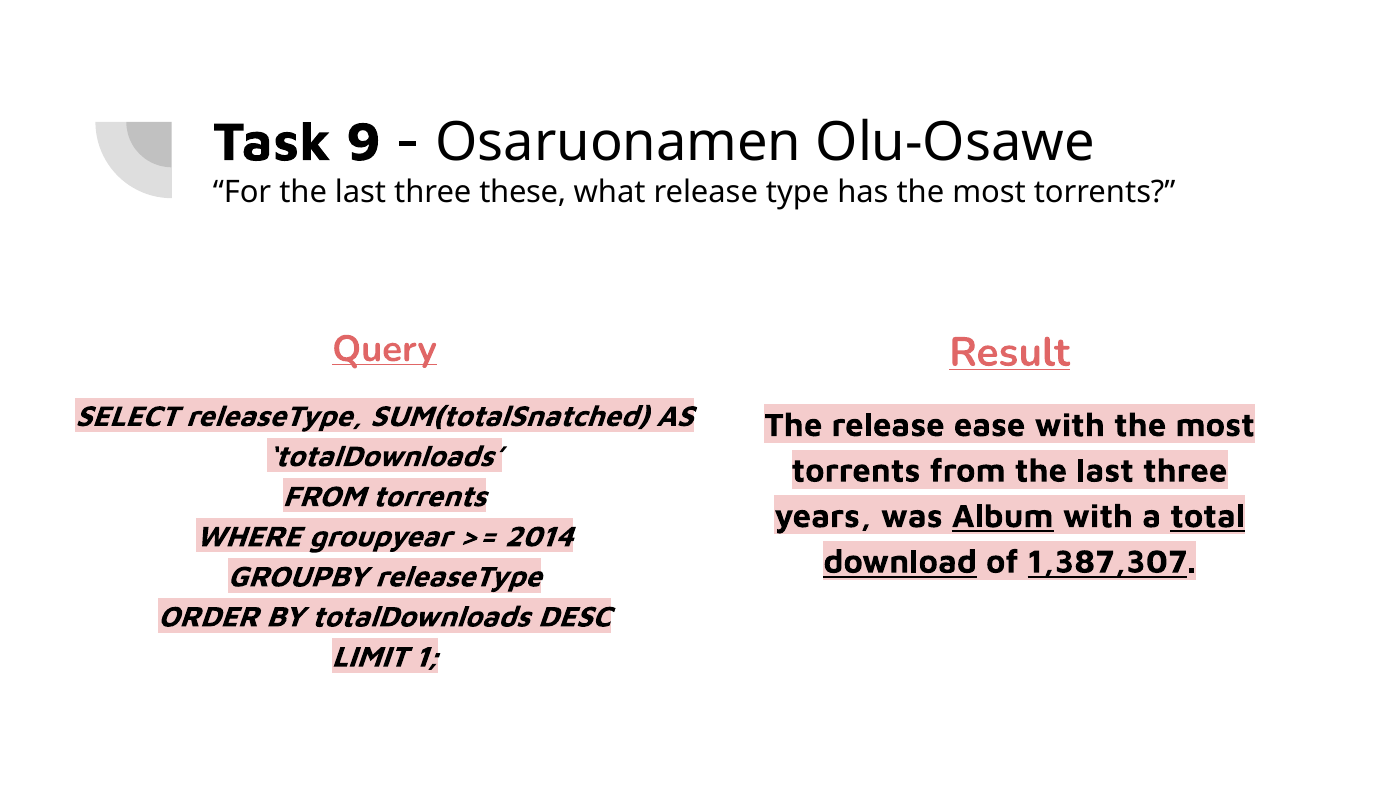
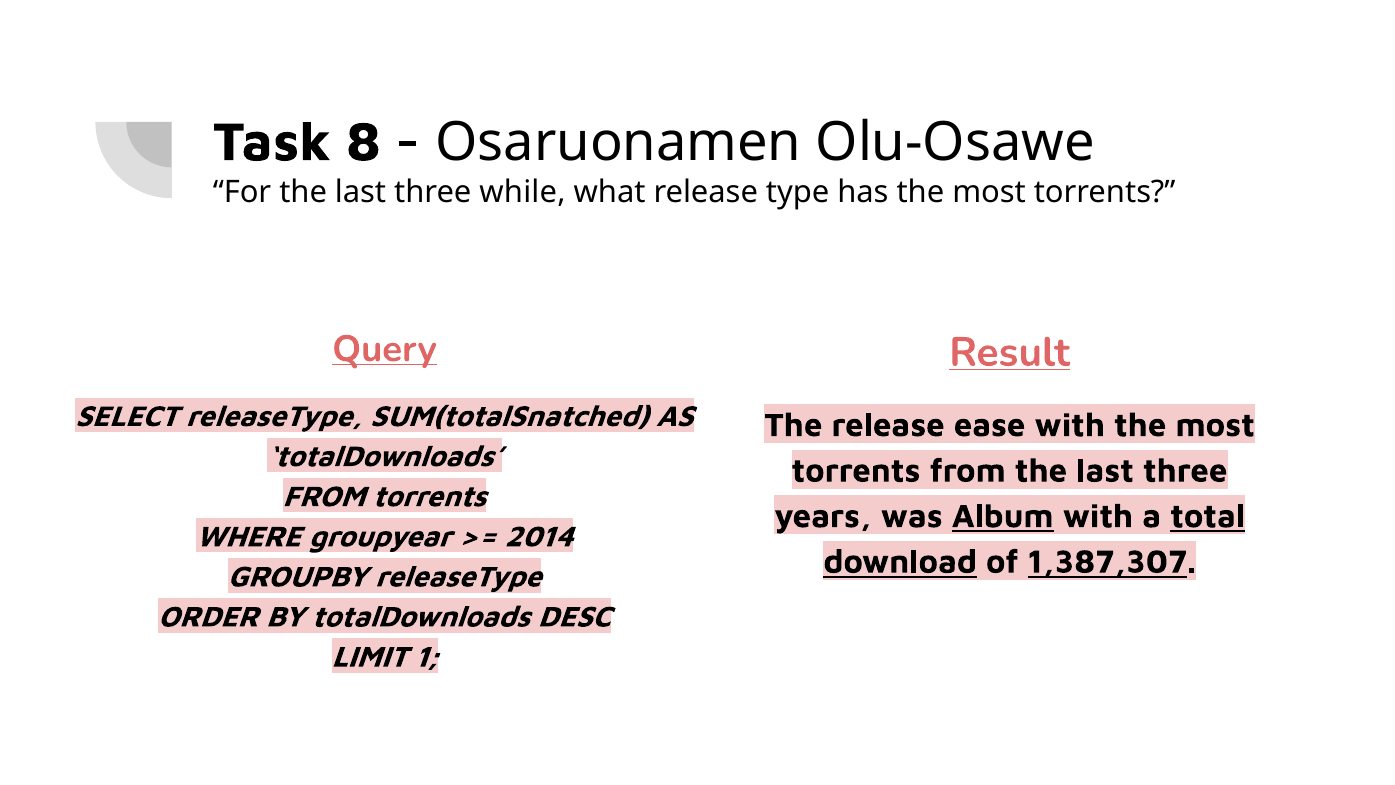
9: 9 -> 8
these: these -> while
